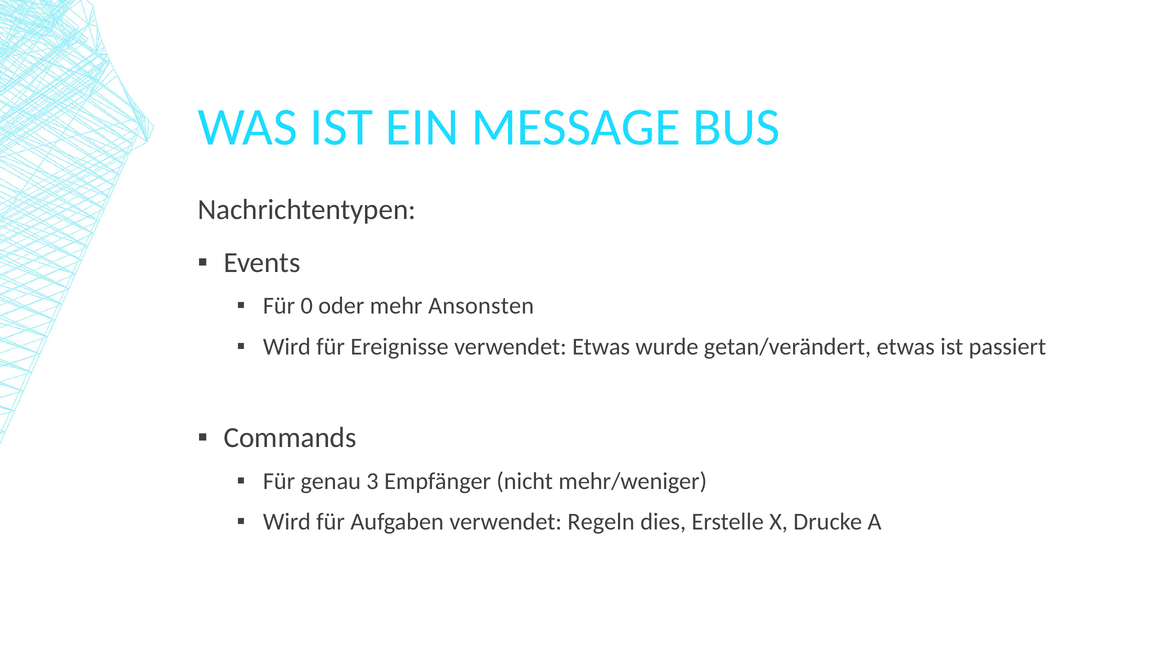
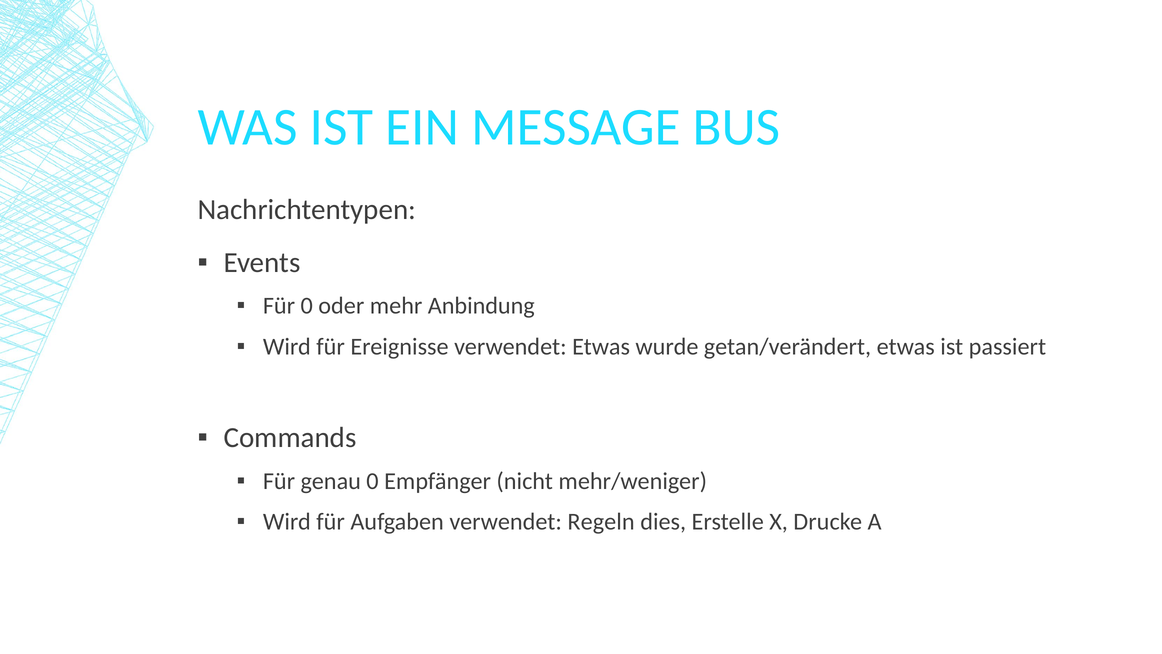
Ansonsten: Ansonsten -> Anbindung
genau 3: 3 -> 0
